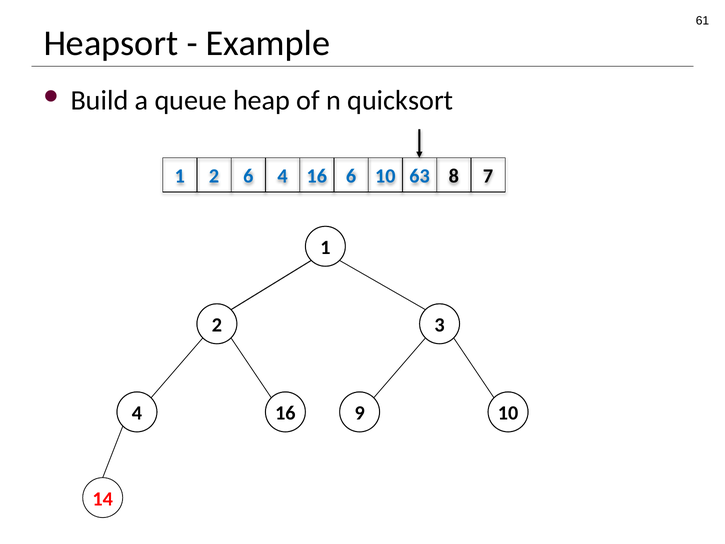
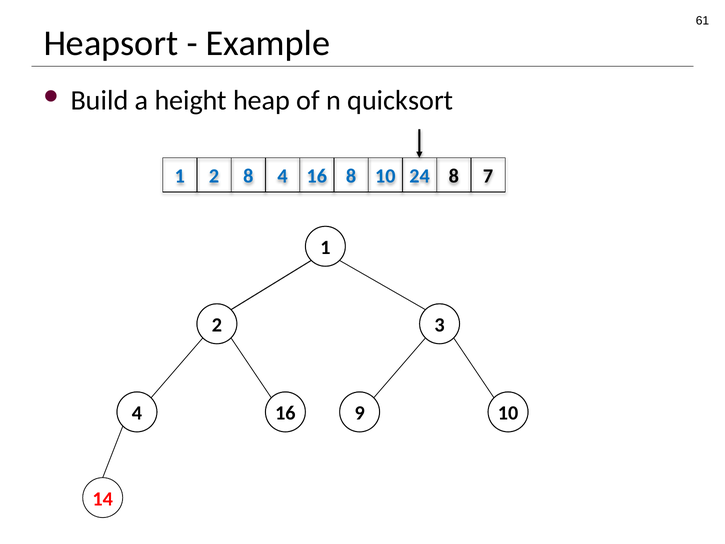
queue: queue -> height
2 6: 6 -> 8
16 6: 6 -> 8
63: 63 -> 24
